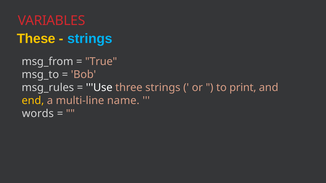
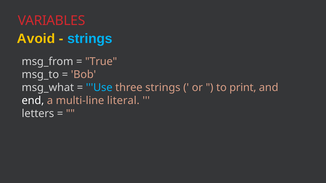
These: These -> Avoid
msg_rules: msg_rules -> msg_what
Use colour: white -> light blue
end colour: yellow -> white
name: name -> literal
words: words -> letters
